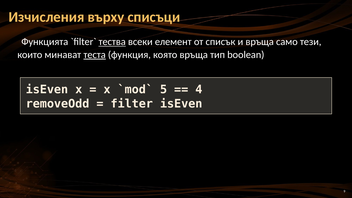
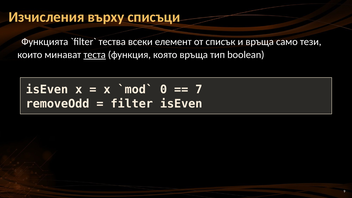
тества underline: present -> none
5: 5 -> 0
4: 4 -> 7
